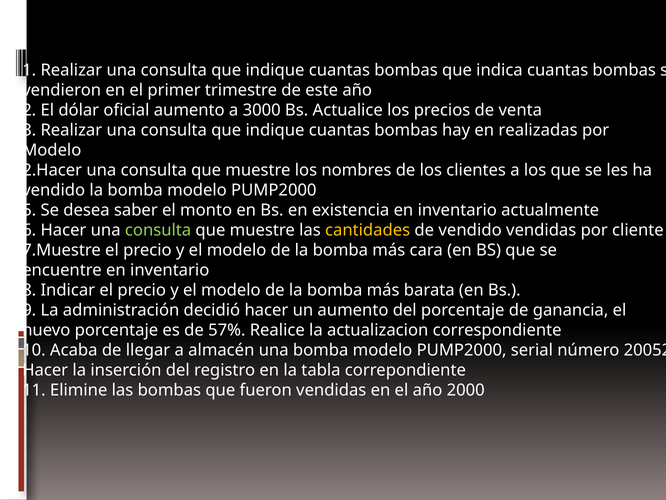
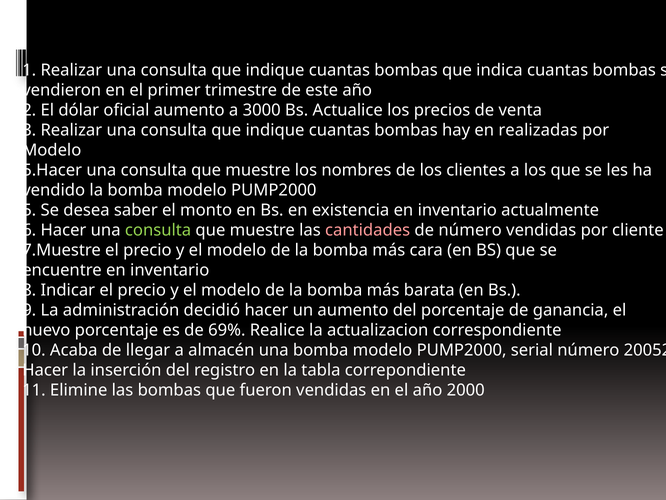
2.Hacer: 2.Hacer -> 5.Hacer
cantidades colour: yellow -> pink
de vendido: vendido -> número
57%: 57% -> 69%
